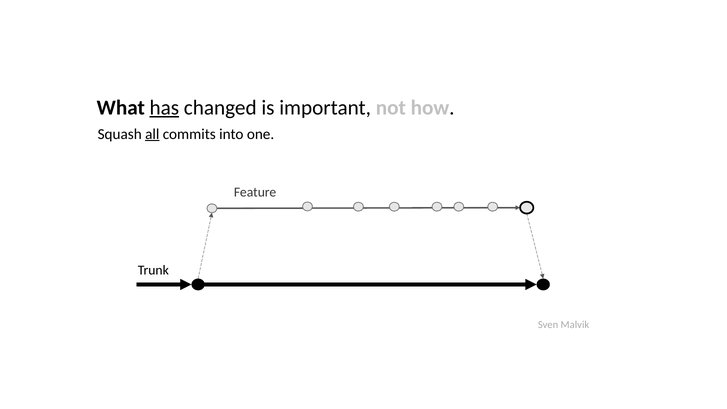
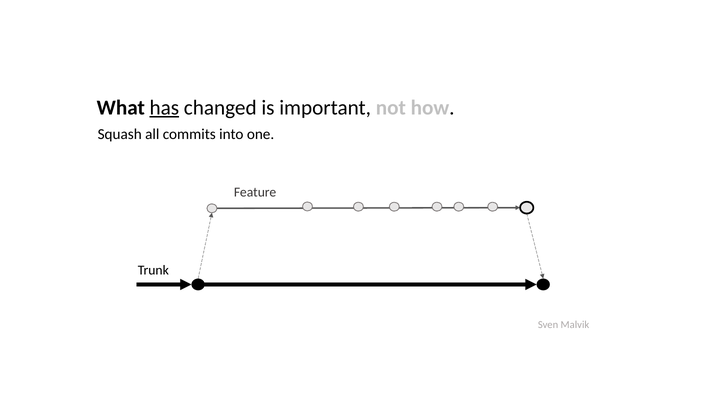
all underline: present -> none
